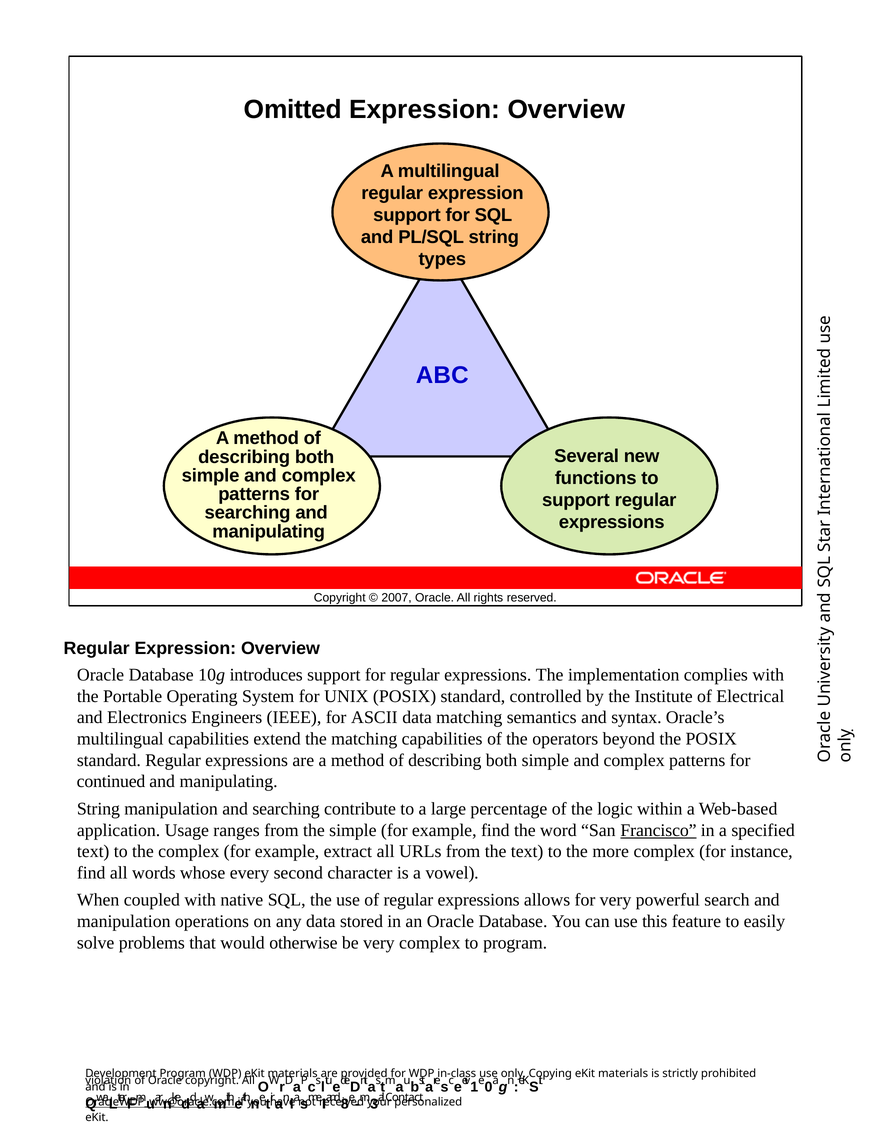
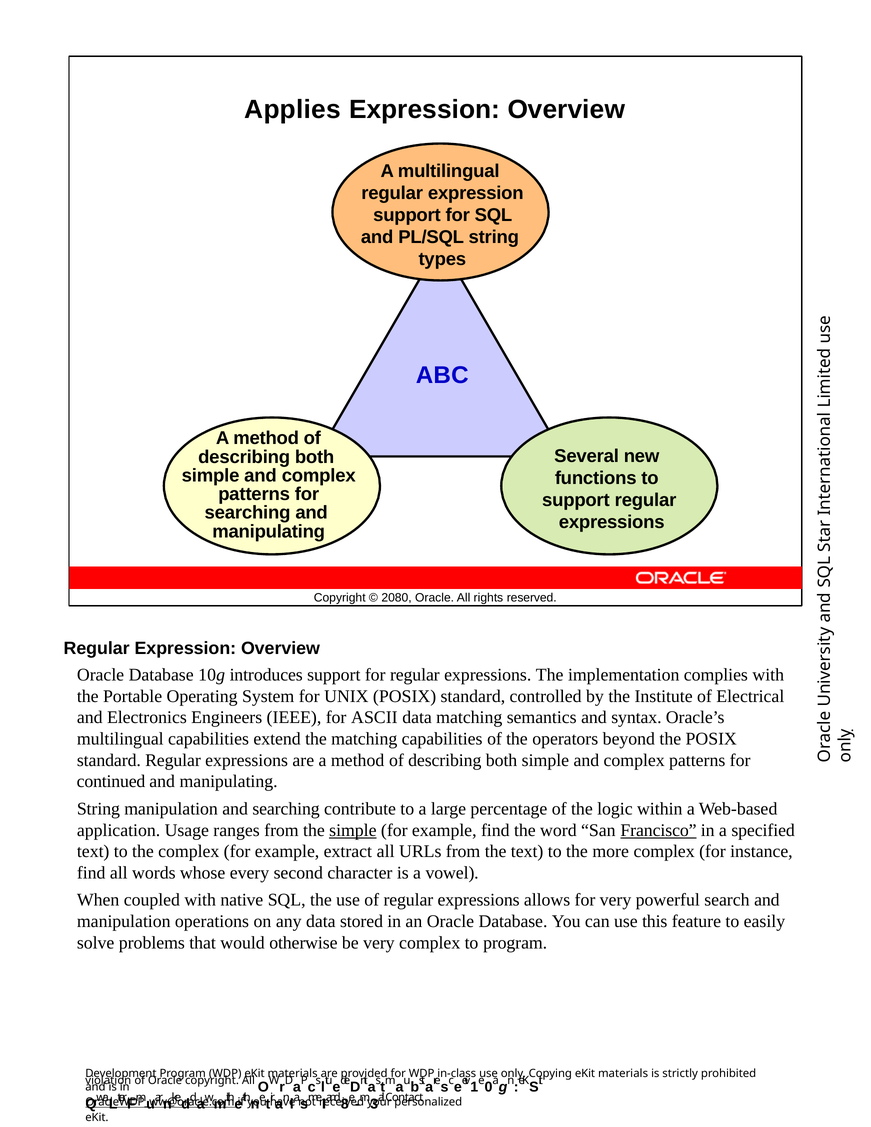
Omitted: Omitted -> Applies
2007: 2007 -> 2080
simple at (353, 830) underline: none -> present
